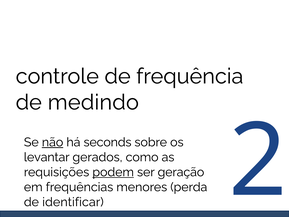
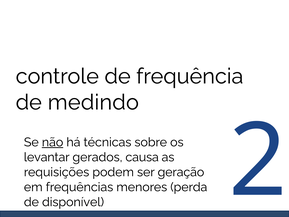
seconds: seconds -> técnicas
como: como -> causa
podem underline: present -> none
identificar: identificar -> disponível
